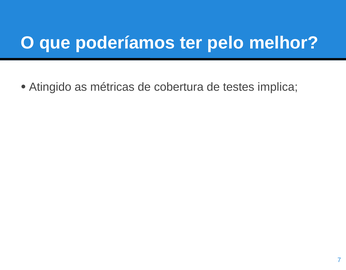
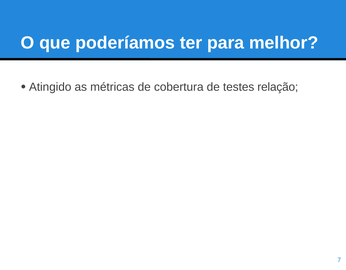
pelo: pelo -> para
implica: implica -> relação
